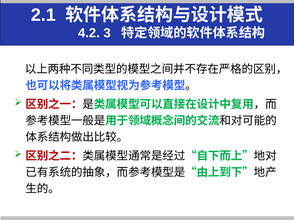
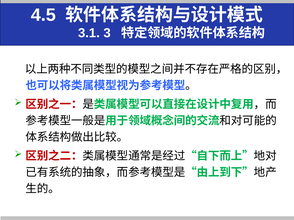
2.1: 2.1 -> 4.5
4.2: 4.2 -> 3.1
